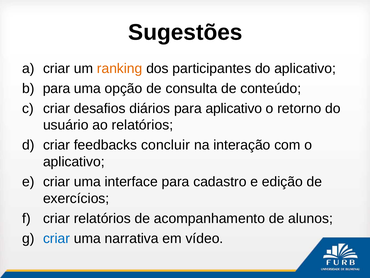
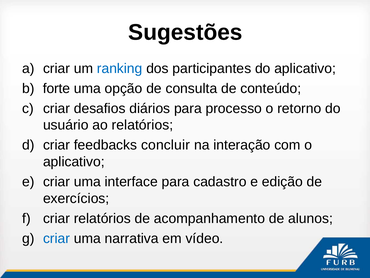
ranking colour: orange -> blue
para at (57, 88): para -> forte
para aplicativo: aplicativo -> processo
